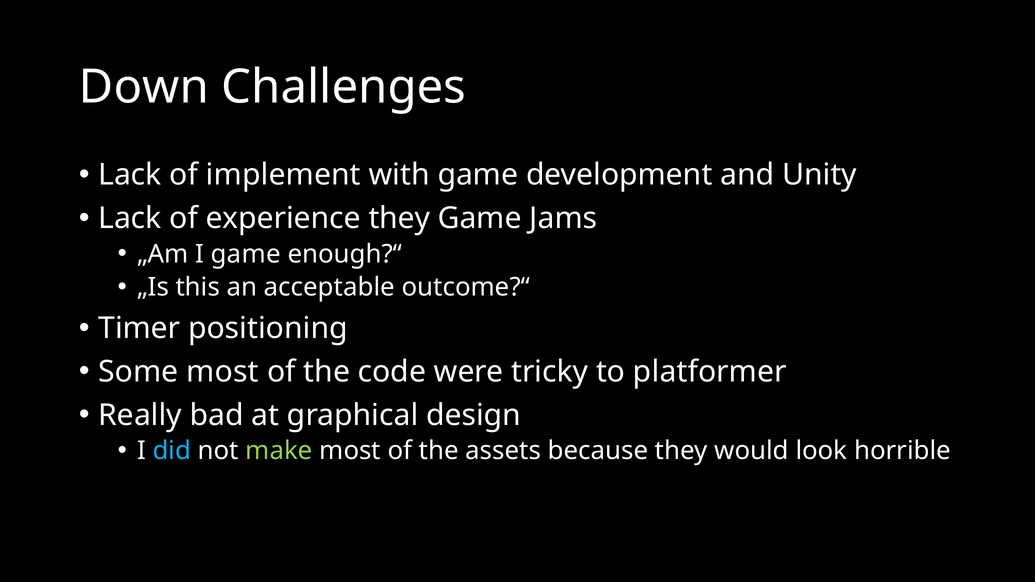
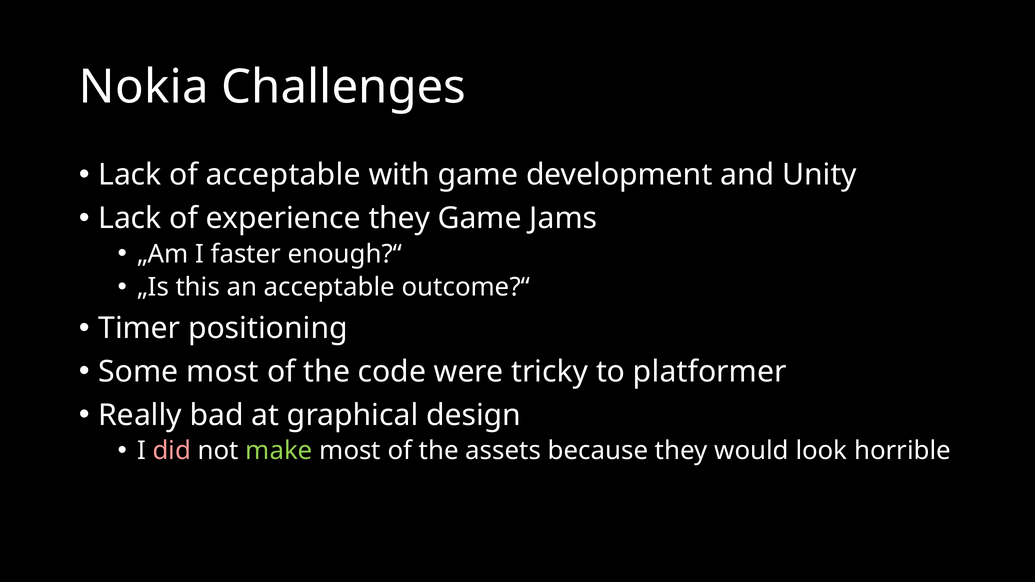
Down: Down -> Nokia
of implement: implement -> acceptable
I game: game -> faster
did colour: light blue -> pink
